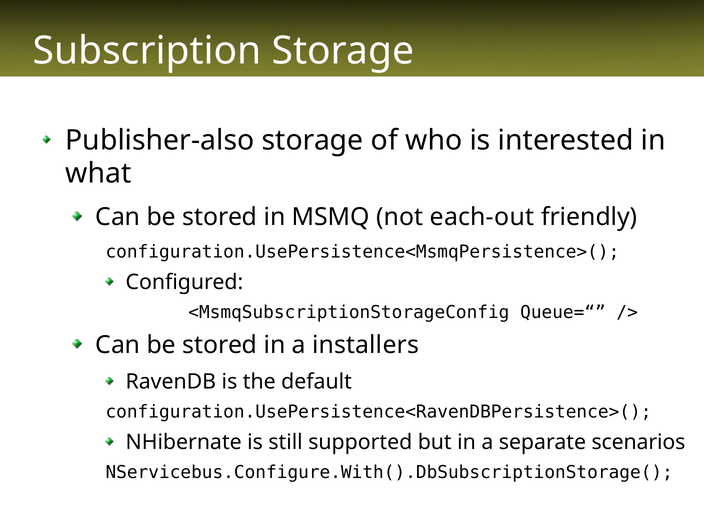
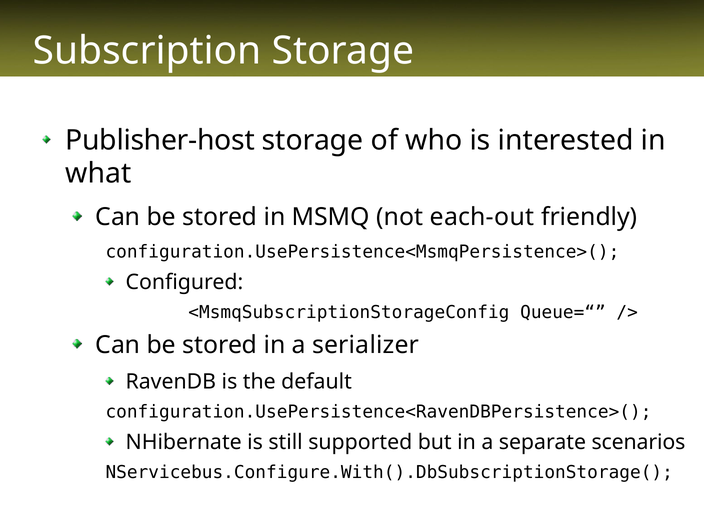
Publisher-also: Publisher-also -> Publisher-host
installers: installers -> serializer
